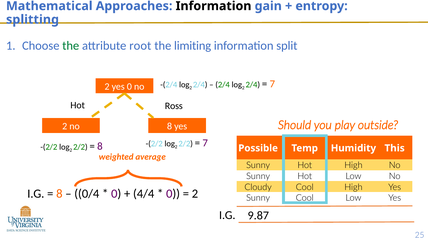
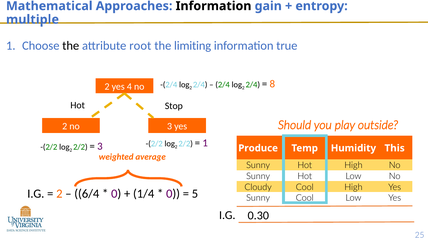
splitting: splitting -> multiple
the at (71, 46) colour: green -> black
split: split -> true
7 at (272, 84): 7 -> 8
yes 0: 0 -> 4
Ross: Ross -> Stop
no 8: 8 -> 3
8 at (100, 146): 8 -> 3
7 at (205, 143): 7 -> 1
Possible: Possible -> Produce
8 at (59, 194): 8 -> 2
0/4: 0/4 -> 6/4
4/4: 4/4 -> 1/4
2 at (195, 194): 2 -> 5
9.87: 9.87 -> 0.30
